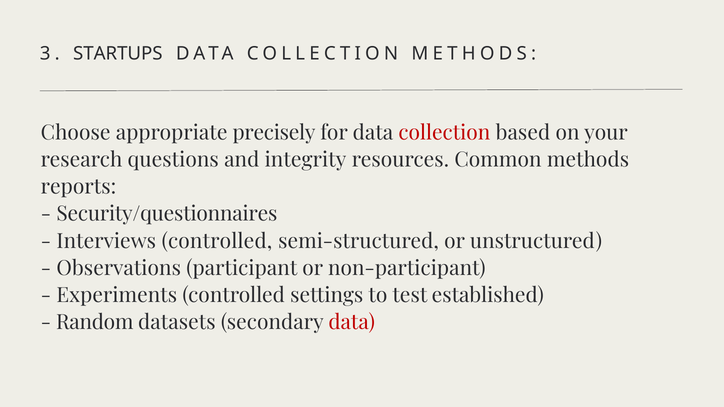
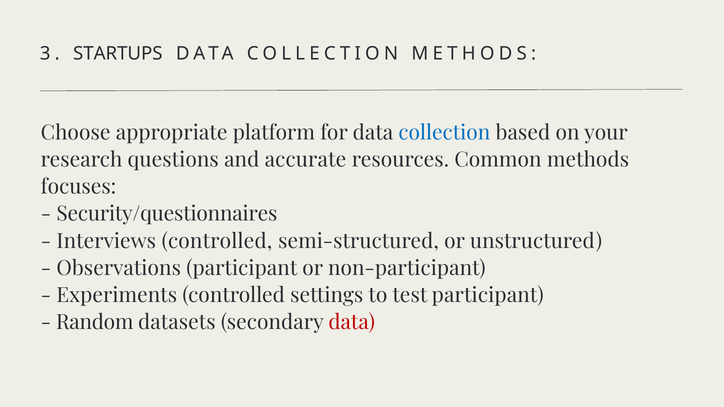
precisely: precisely -> platform
collection at (444, 133) colour: red -> blue
integrity: integrity -> accurate
reports: reports -> focuses
test established: established -> participant
